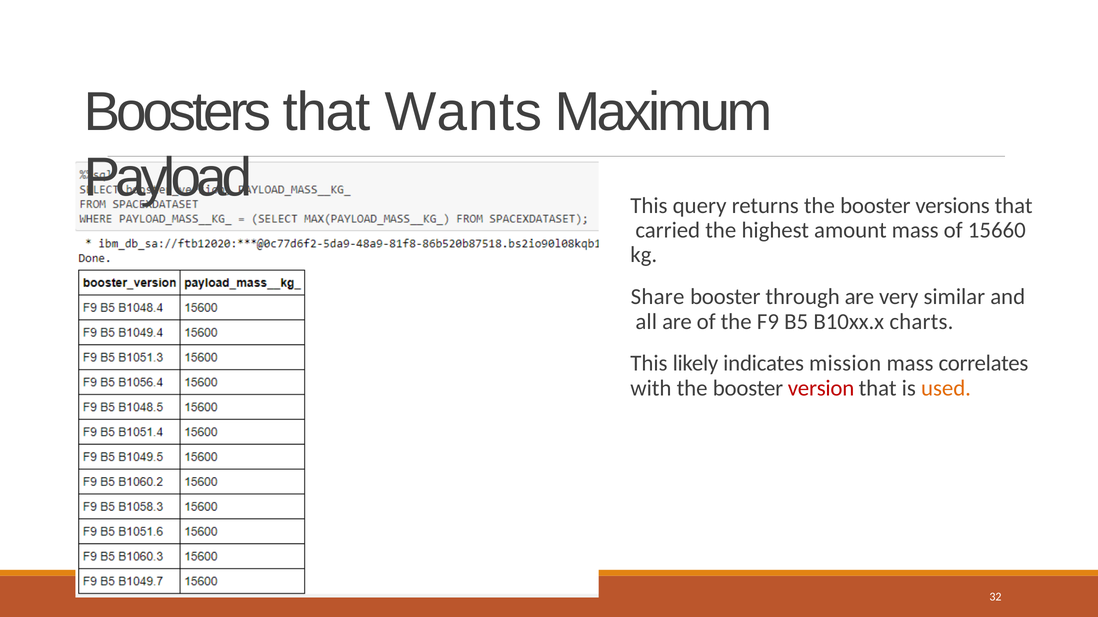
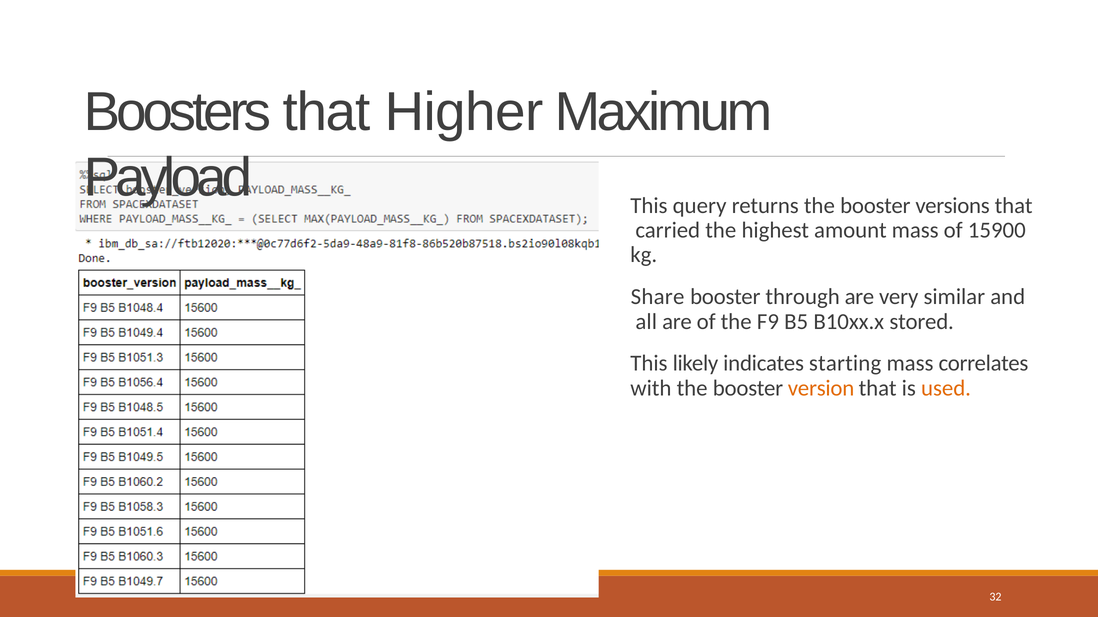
Wants: Wants -> Higher
15660: 15660 -> 15900
charts: charts -> stored
mission: mission -> starting
version colour: red -> orange
